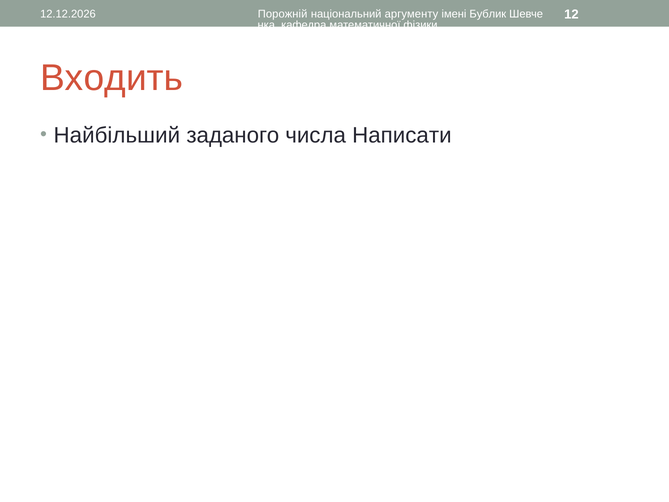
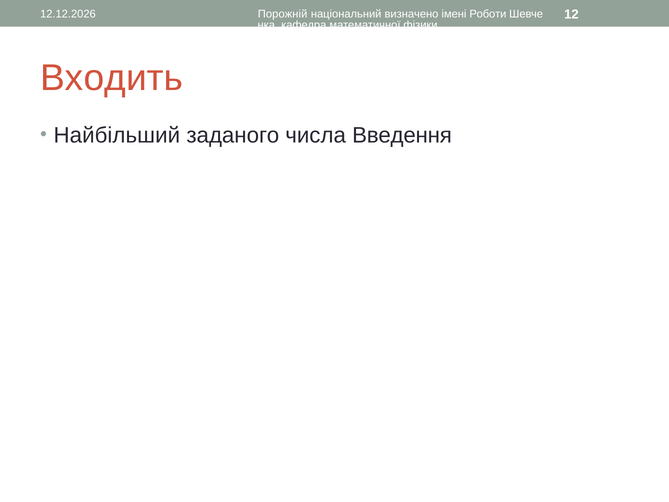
аргументу: аргументу -> визначено
Бублик: Бублик -> Роботи
Написати: Написати -> Введення
